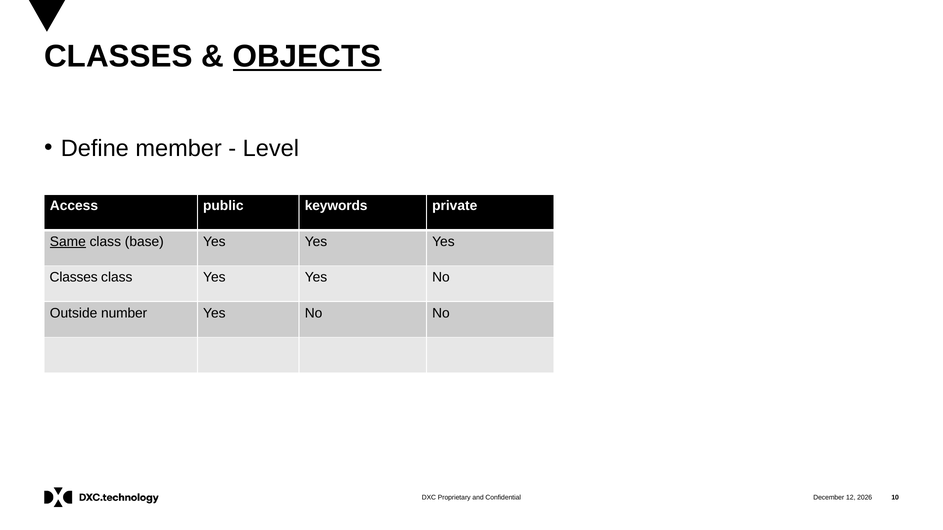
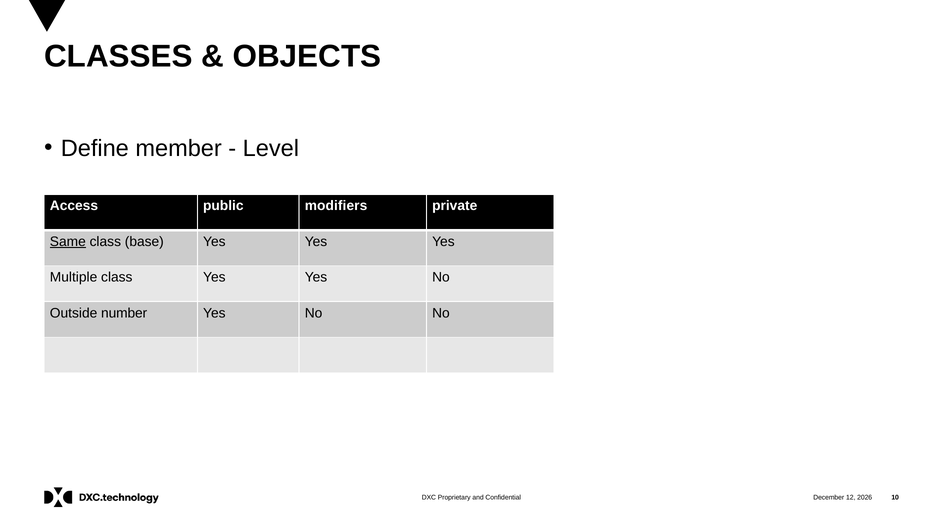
OBJECTS underline: present -> none
keywords: keywords -> modifiers
Classes at (74, 277): Classes -> Multiple
